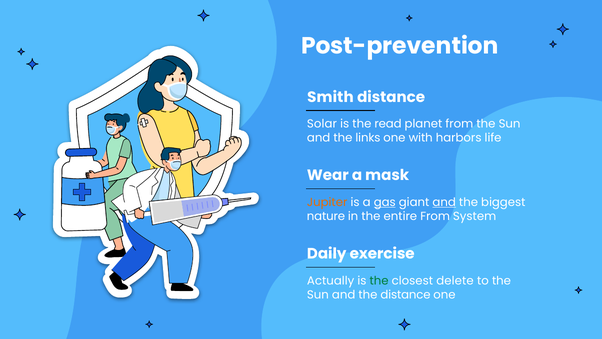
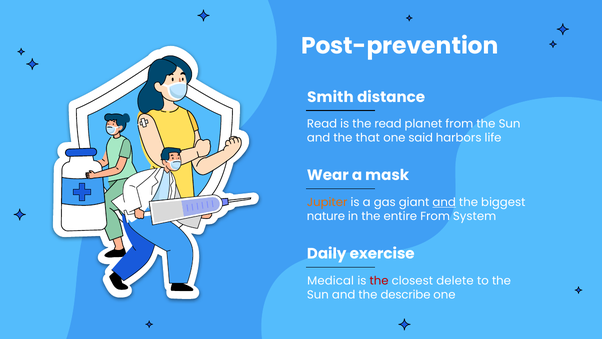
Solar at (322, 124): Solar -> Read
links: links -> that
with: with -> said
gas underline: present -> none
Actually: Actually -> Medical
the at (379, 280) colour: green -> red
the distance: distance -> describe
